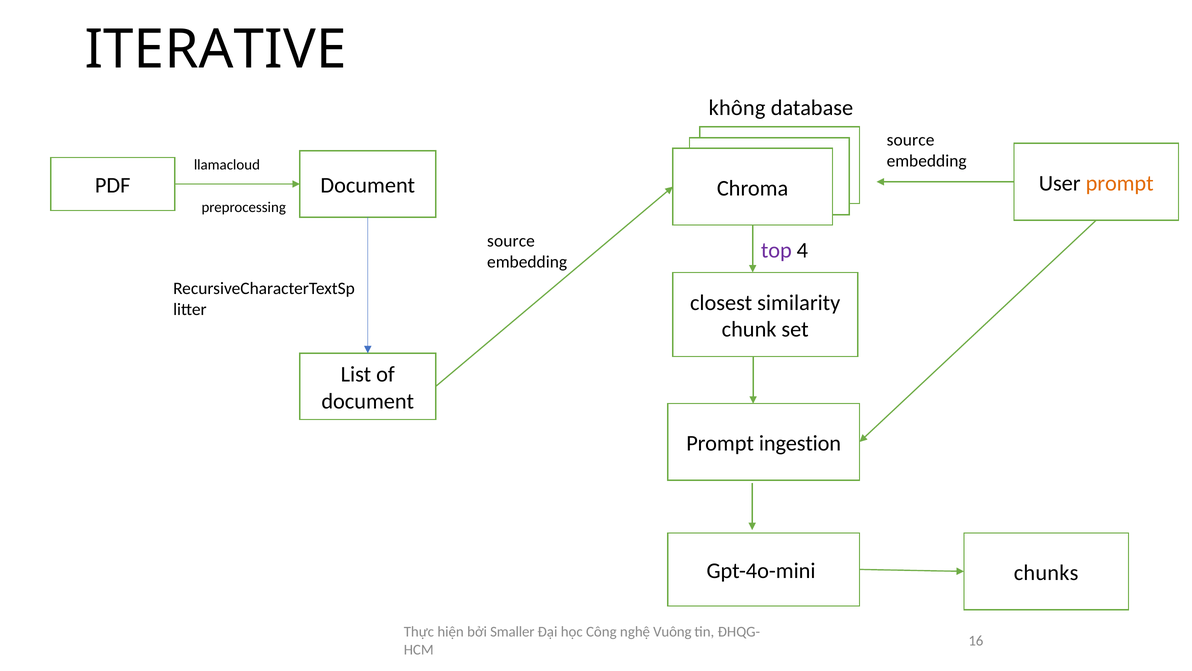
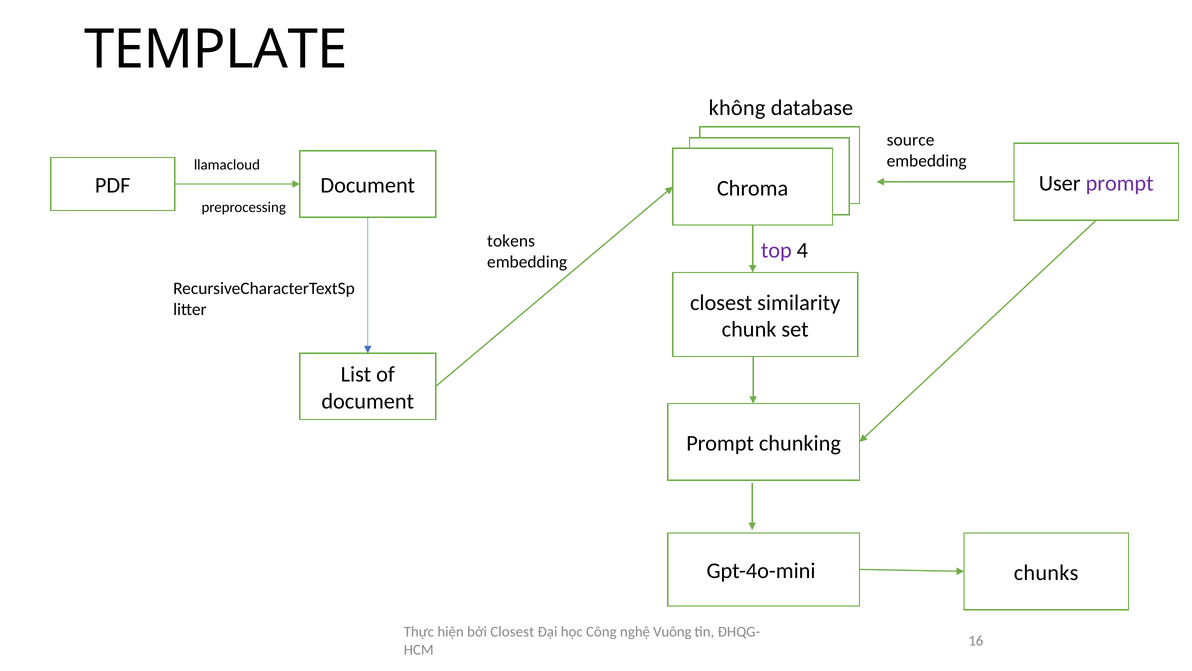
ITERATIVE: ITERATIVE -> TEMPLATE
prompt at (1120, 183) colour: orange -> purple
source at (511, 241): source -> tokens
ingestion: ingestion -> chunking
bởi Smaller: Smaller -> Closest
